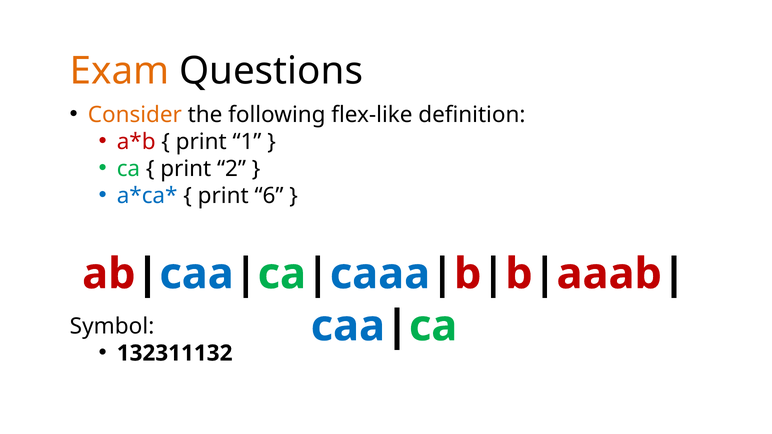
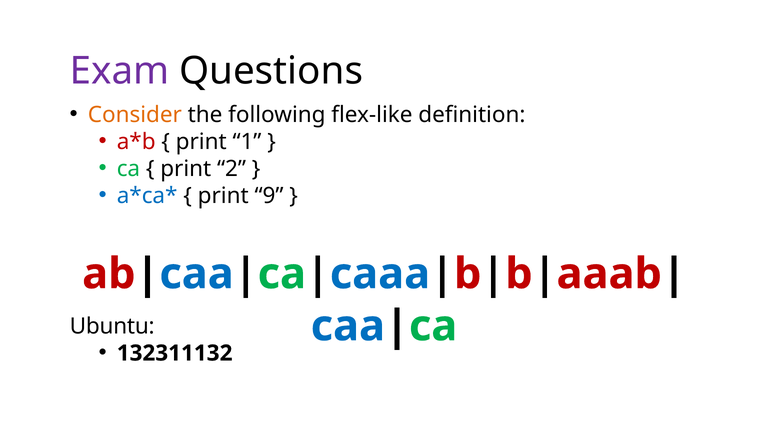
Exam colour: orange -> purple
6: 6 -> 9
Symbol: Symbol -> Ubuntu
